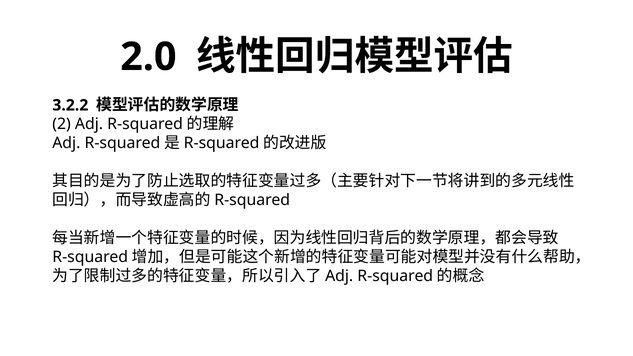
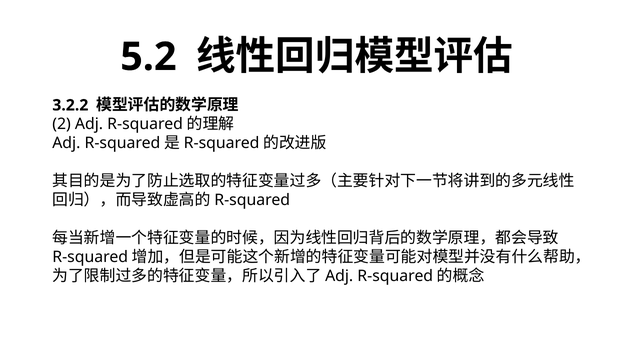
2.0: 2.0 -> 5.2
